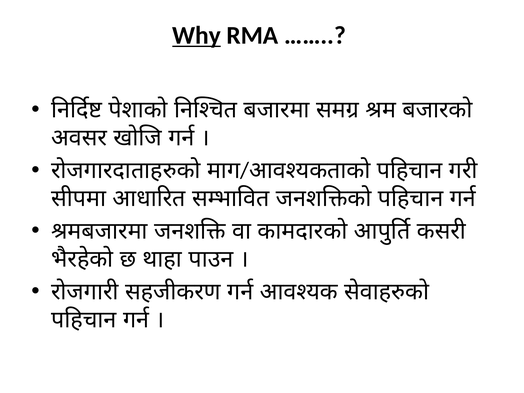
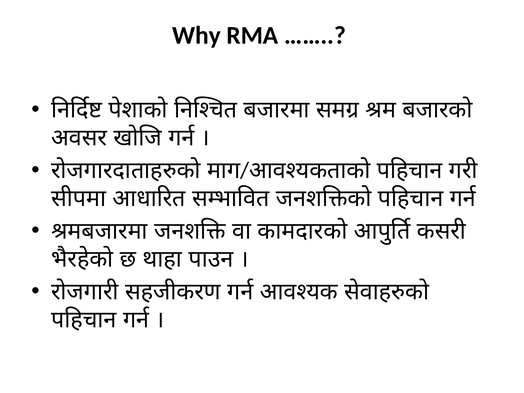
Why underline: present -> none
